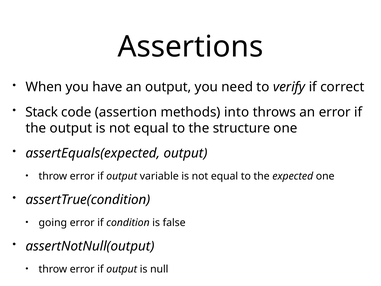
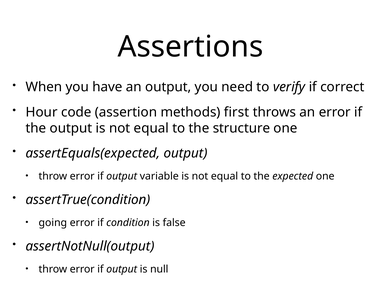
Stack: Stack -> Hour
into: into -> first
